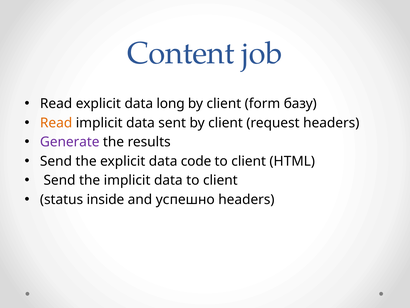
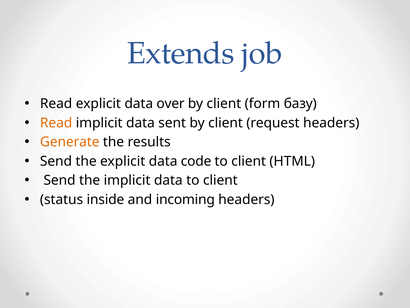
Content: Content -> Extends
long: long -> over
Generate colour: purple -> orange
успешно: успешно -> incoming
